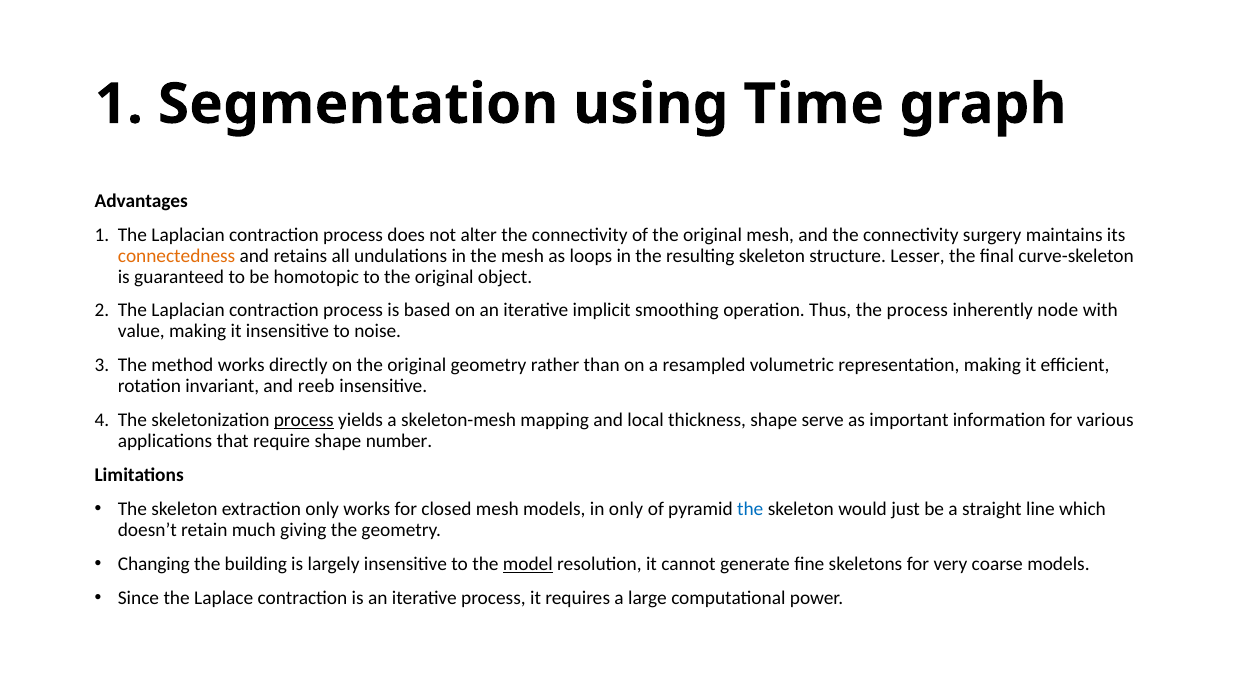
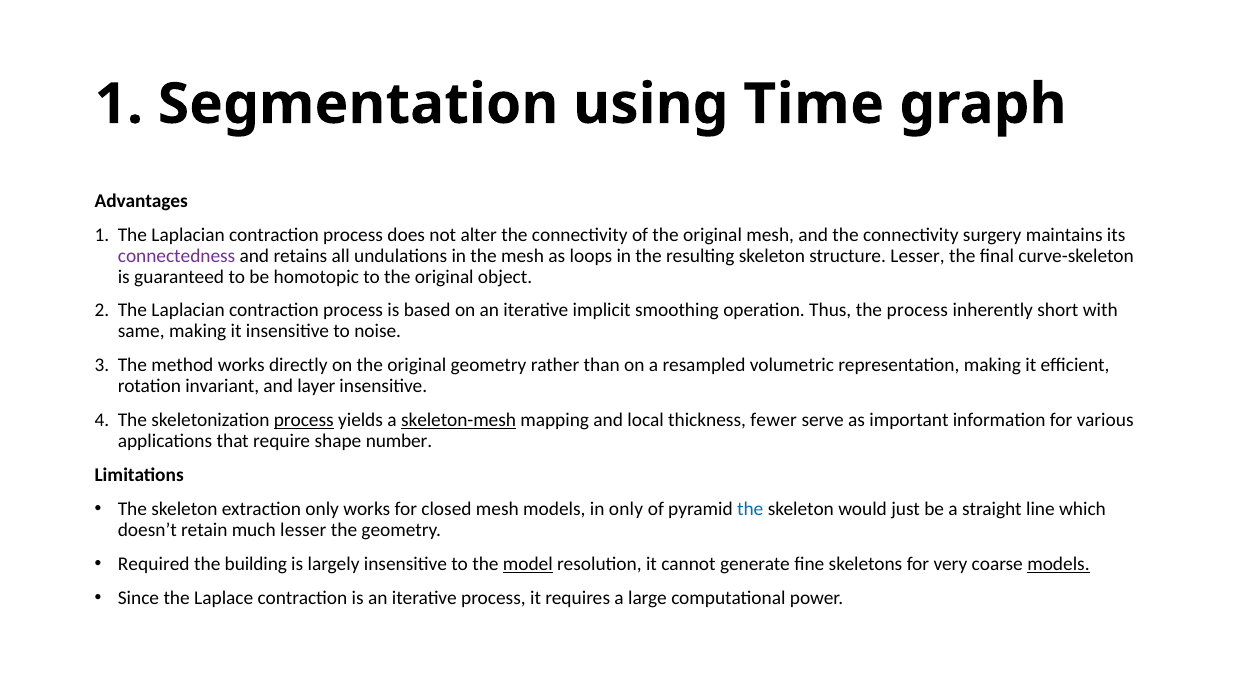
connectedness colour: orange -> purple
node: node -> short
value: value -> same
reeb: reeb -> layer
skeleton-mesh underline: none -> present
thickness shape: shape -> fewer
much giving: giving -> lesser
Changing: Changing -> Required
models at (1058, 564) underline: none -> present
